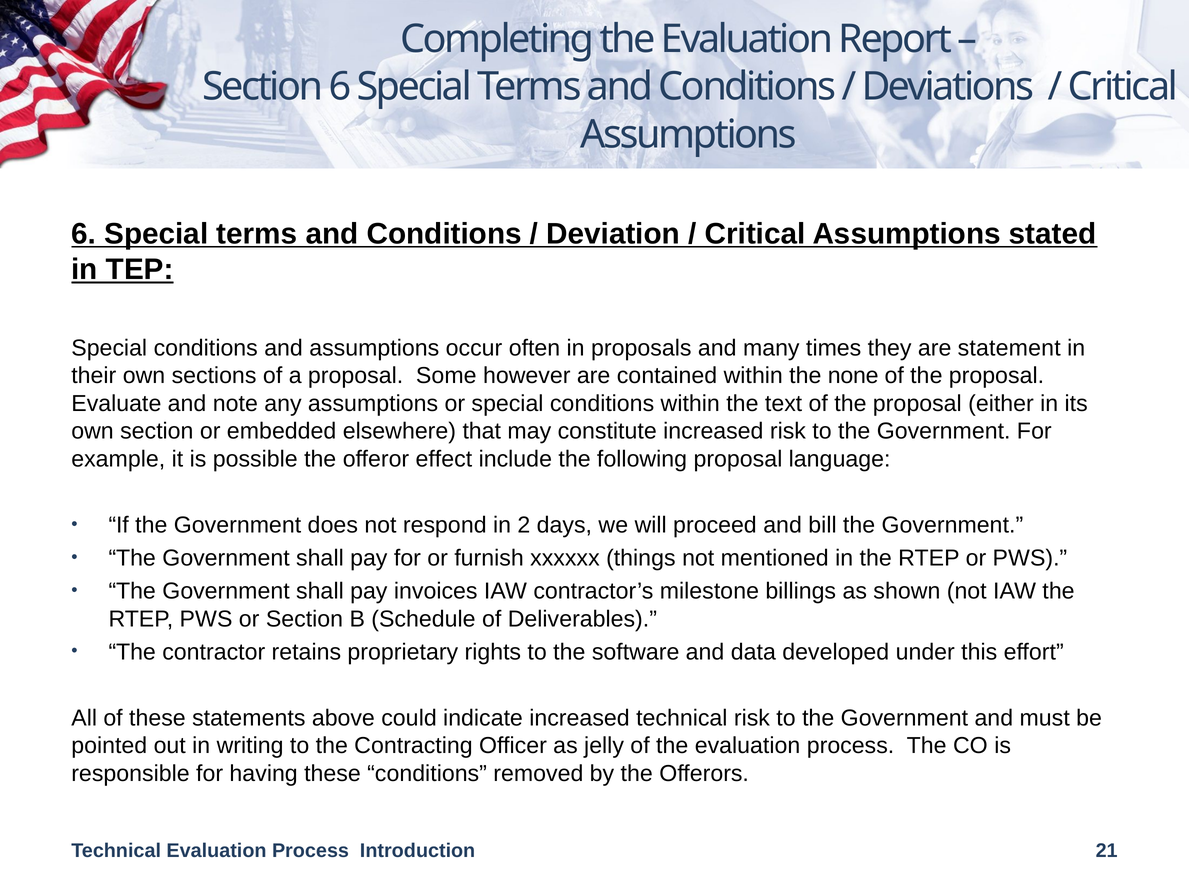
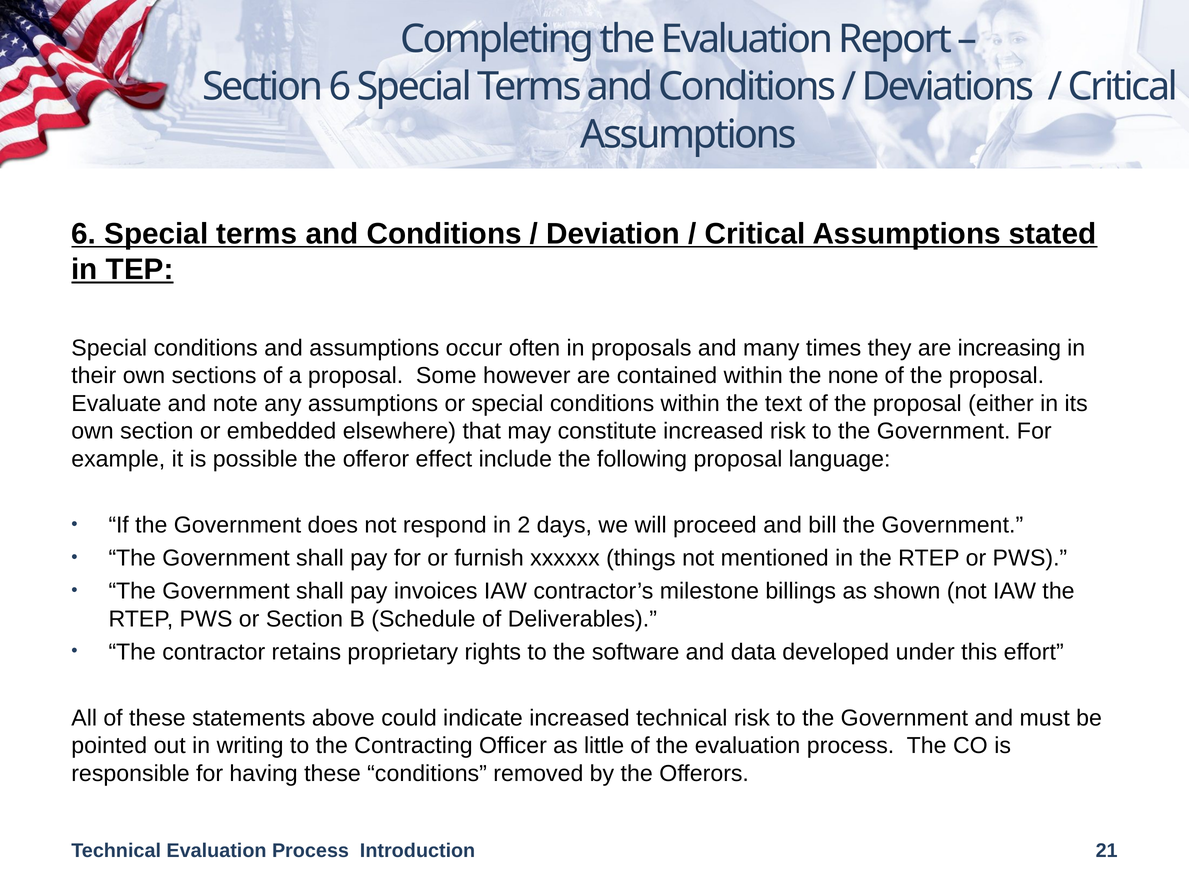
statement: statement -> increasing
jelly: jelly -> little
